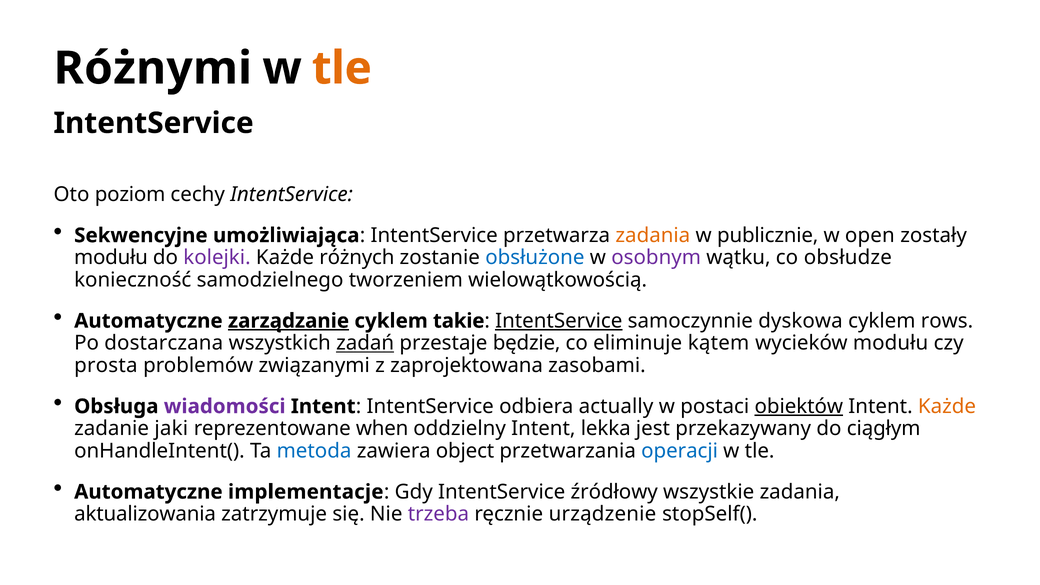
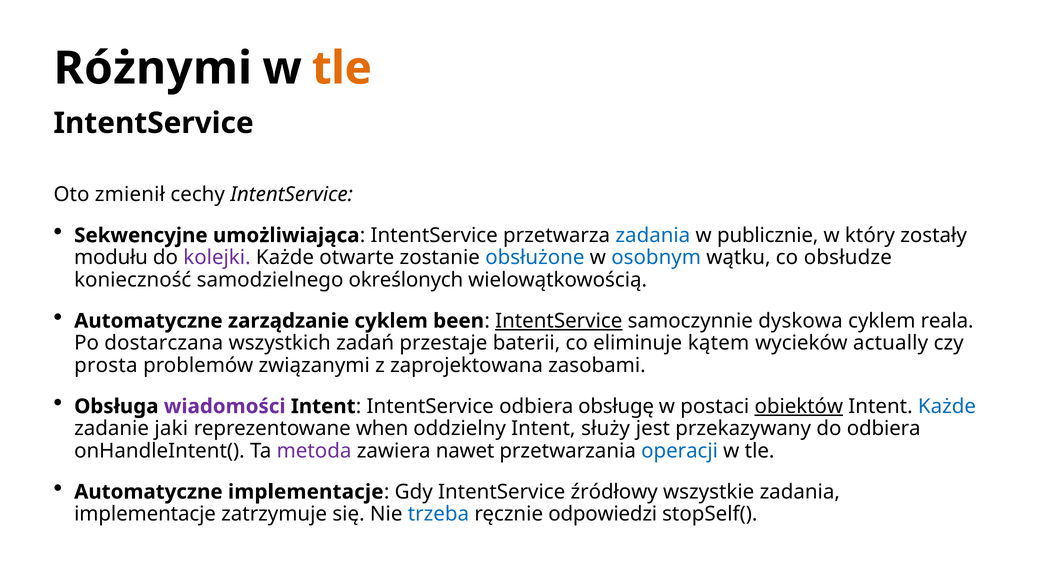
poziom: poziom -> zmienił
zadania at (653, 235) colour: orange -> blue
open: open -> który
różnych: różnych -> otwarte
osobnym colour: purple -> blue
tworzeniem: tworzeniem -> określonych
zarządzanie underline: present -> none
takie: takie -> been
rows: rows -> reala
zadań underline: present -> none
będzie: będzie -> baterii
wycieków modułu: modułu -> actually
actually: actually -> obsługę
Każde at (947, 406) colour: orange -> blue
lekka: lekka -> służy
do ciągłym: ciągłym -> odbiera
metoda colour: blue -> purple
object: object -> nawet
aktualizowania at (145, 514): aktualizowania -> implementacje
trzeba colour: purple -> blue
urządzenie: urządzenie -> odpowiedzi
